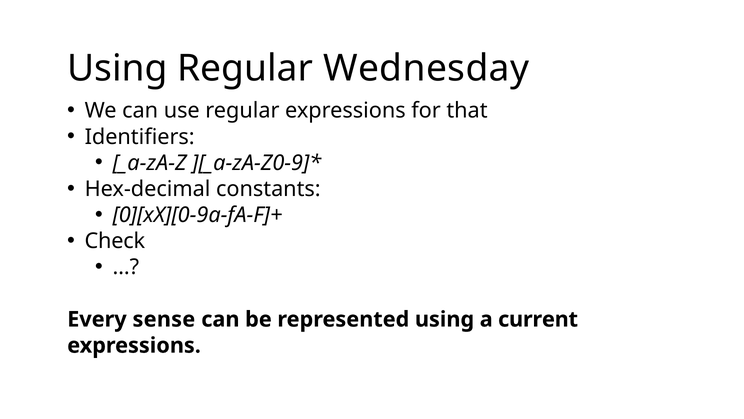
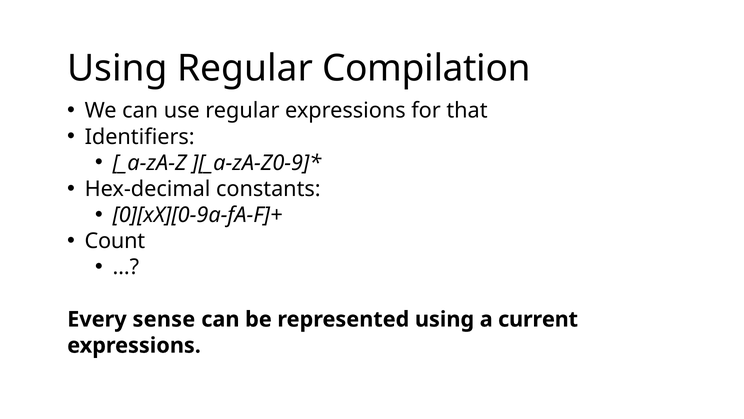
Wednesday: Wednesday -> Compilation
Check: Check -> Count
